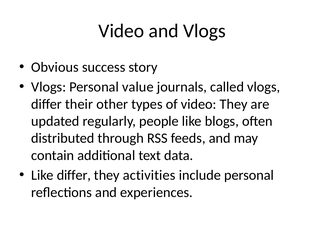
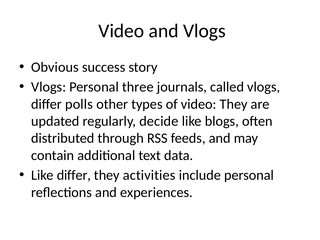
value: value -> three
their: their -> polls
people: people -> decide
